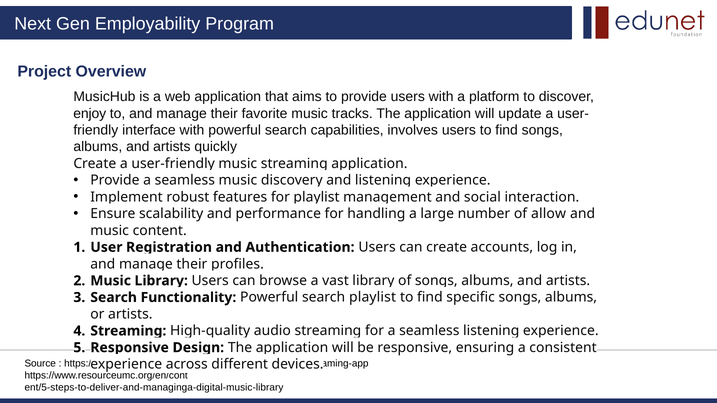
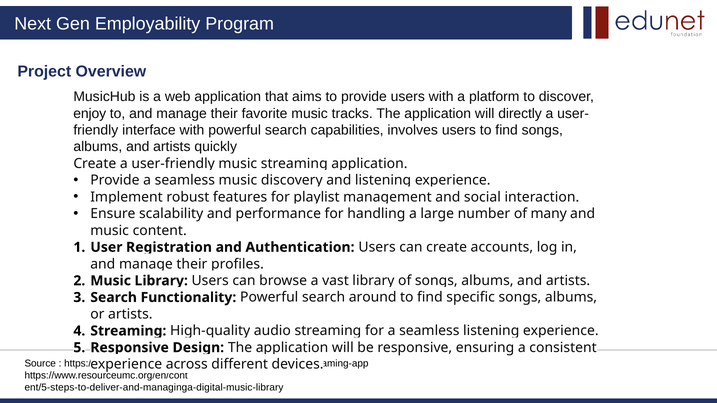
update: update -> directly
allow: allow -> many
search playlist: playlist -> around
